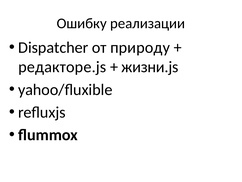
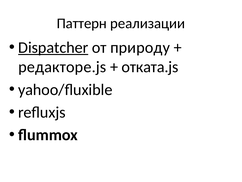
Ошибку: Ошибку -> Паттерн
Dispatcher underline: none -> present
жизни.js: жизни.js -> отката.js
